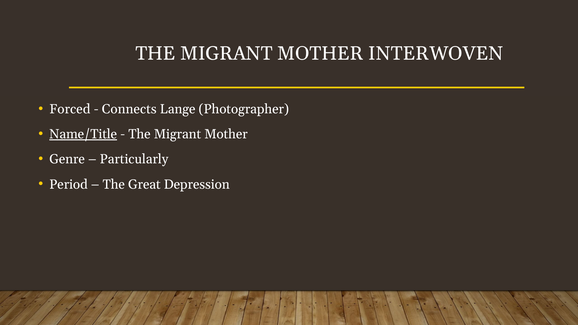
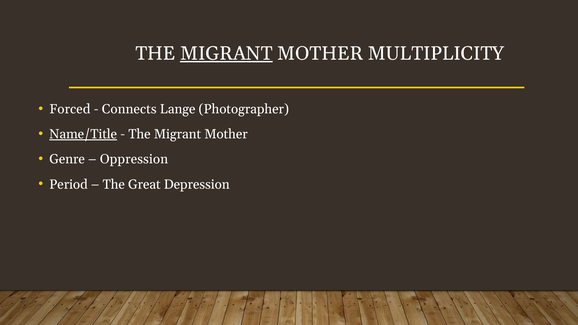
MIGRANT at (226, 53) underline: none -> present
INTERWOVEN: INTERWOVEN -> MULTIPLICITY
Particularly: Particularly -> Oppression
